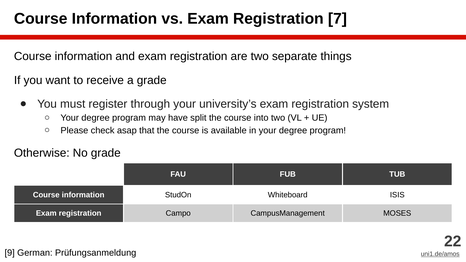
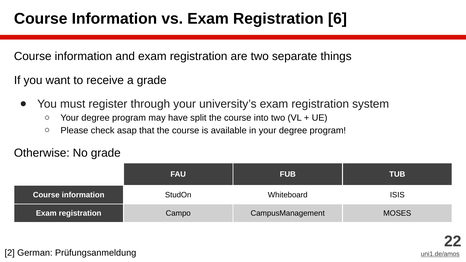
7: 7 -> 6
9: 9 -> 2
